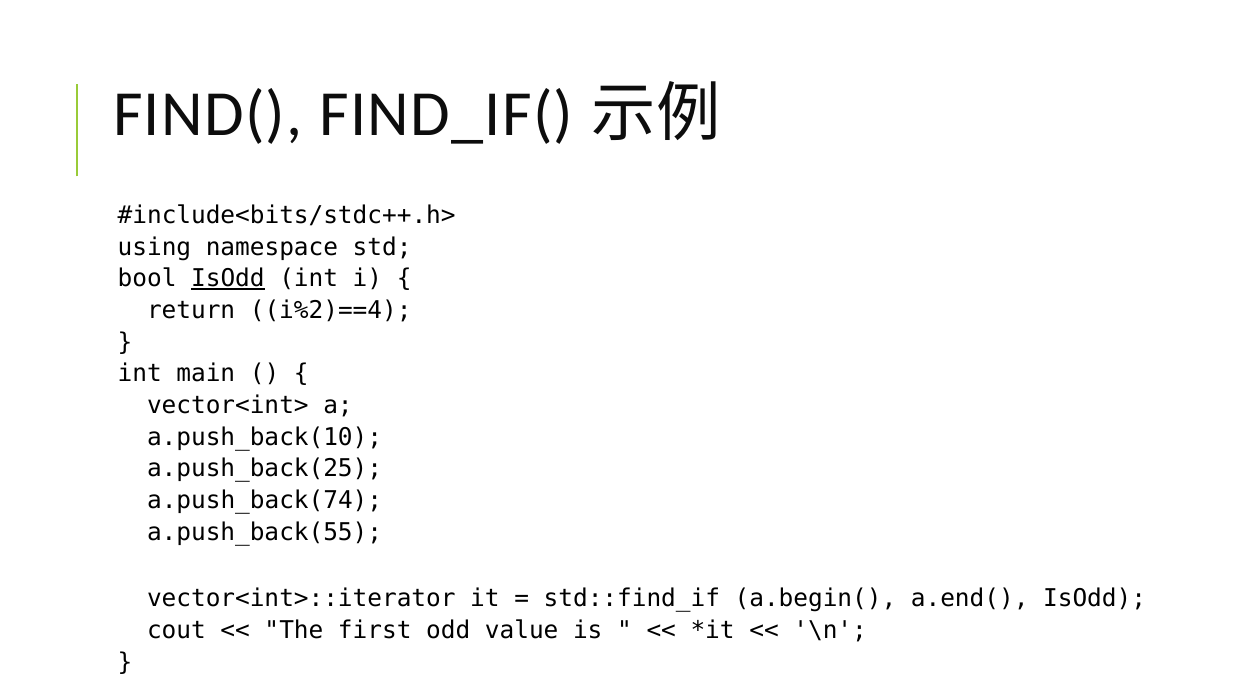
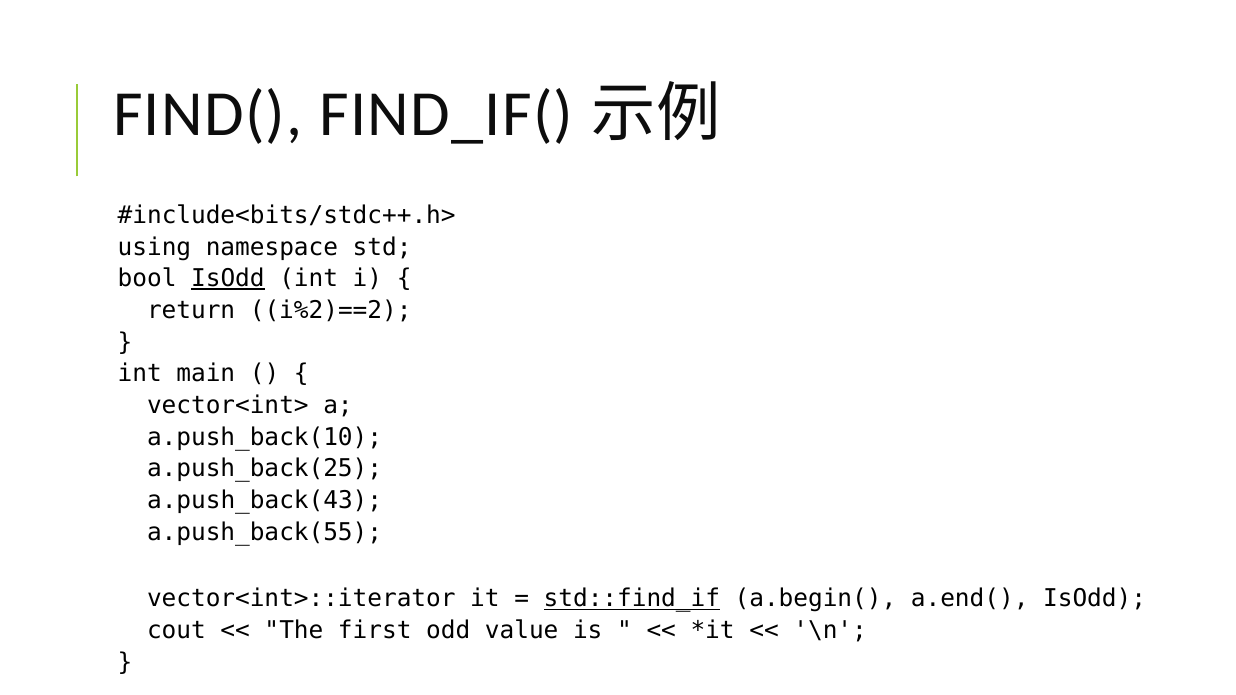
i%2)==4: i%2)==4 -> i%2)==2
a.push_back(74: a.push_back(74 -> a.push_back(43
std::find_if underline: none -> present
